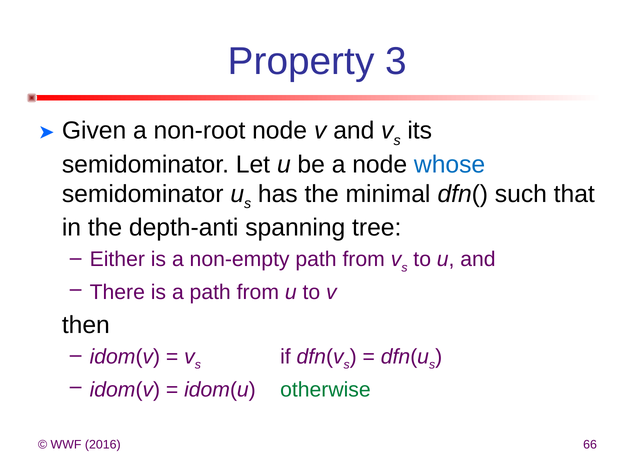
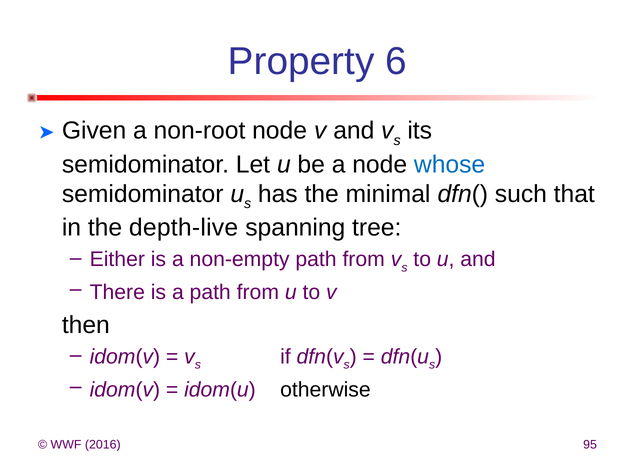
3: 3 -> 6
depth-anti: depth-anti -> depth-live
otherwise colour: green -> black
66: 66 -> 95
